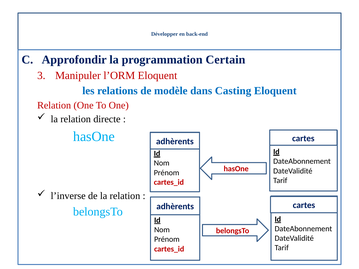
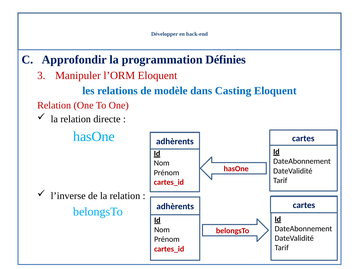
Certain: Certain -> Définies
